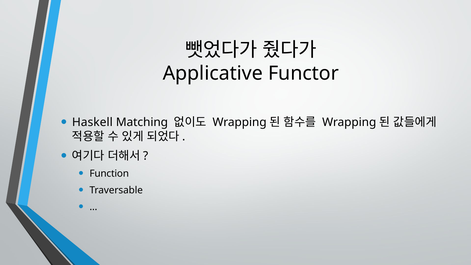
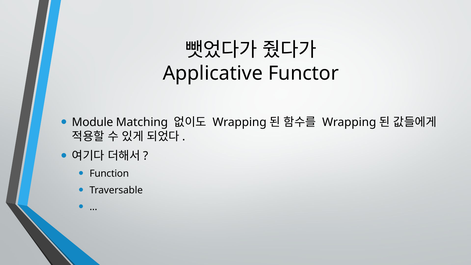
Haskell: Haskell -> Module
